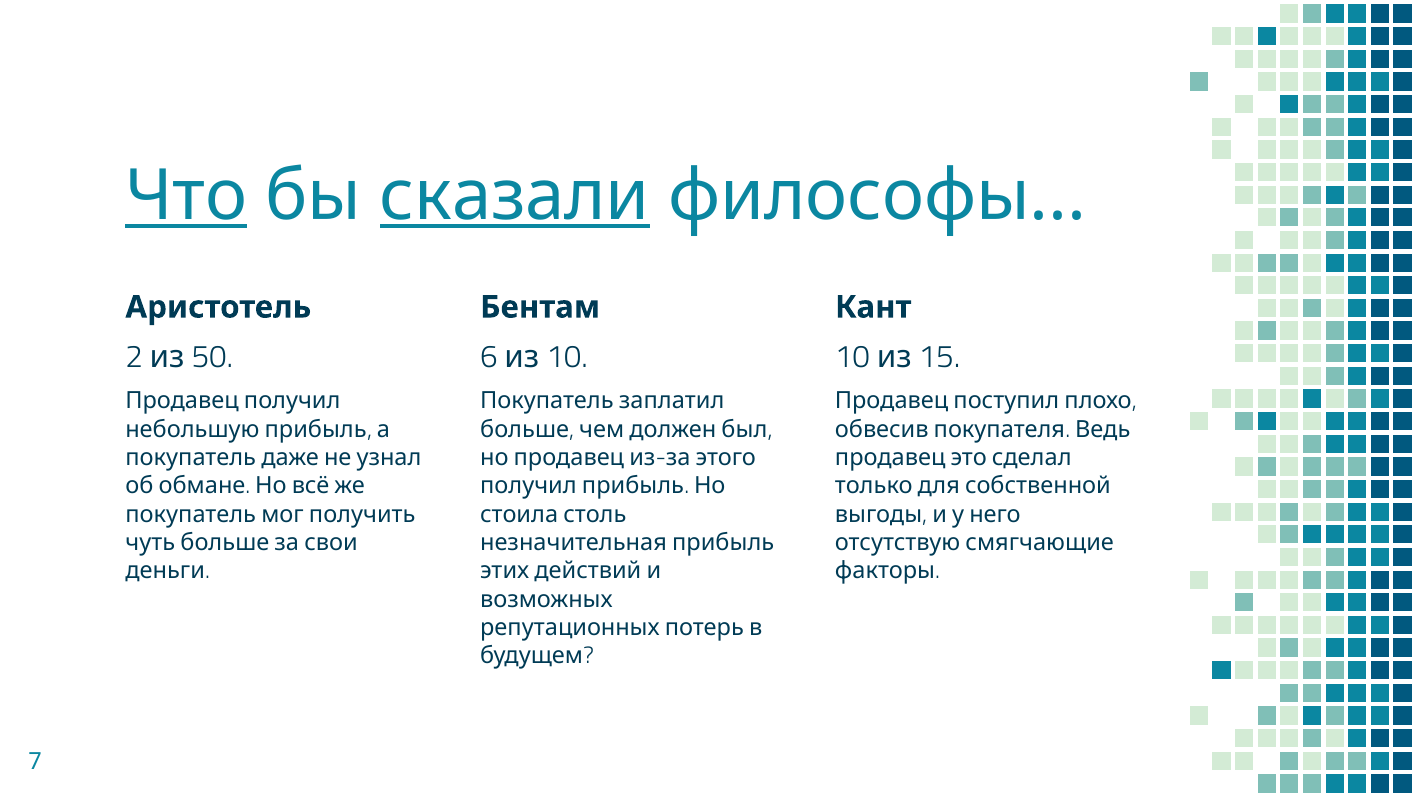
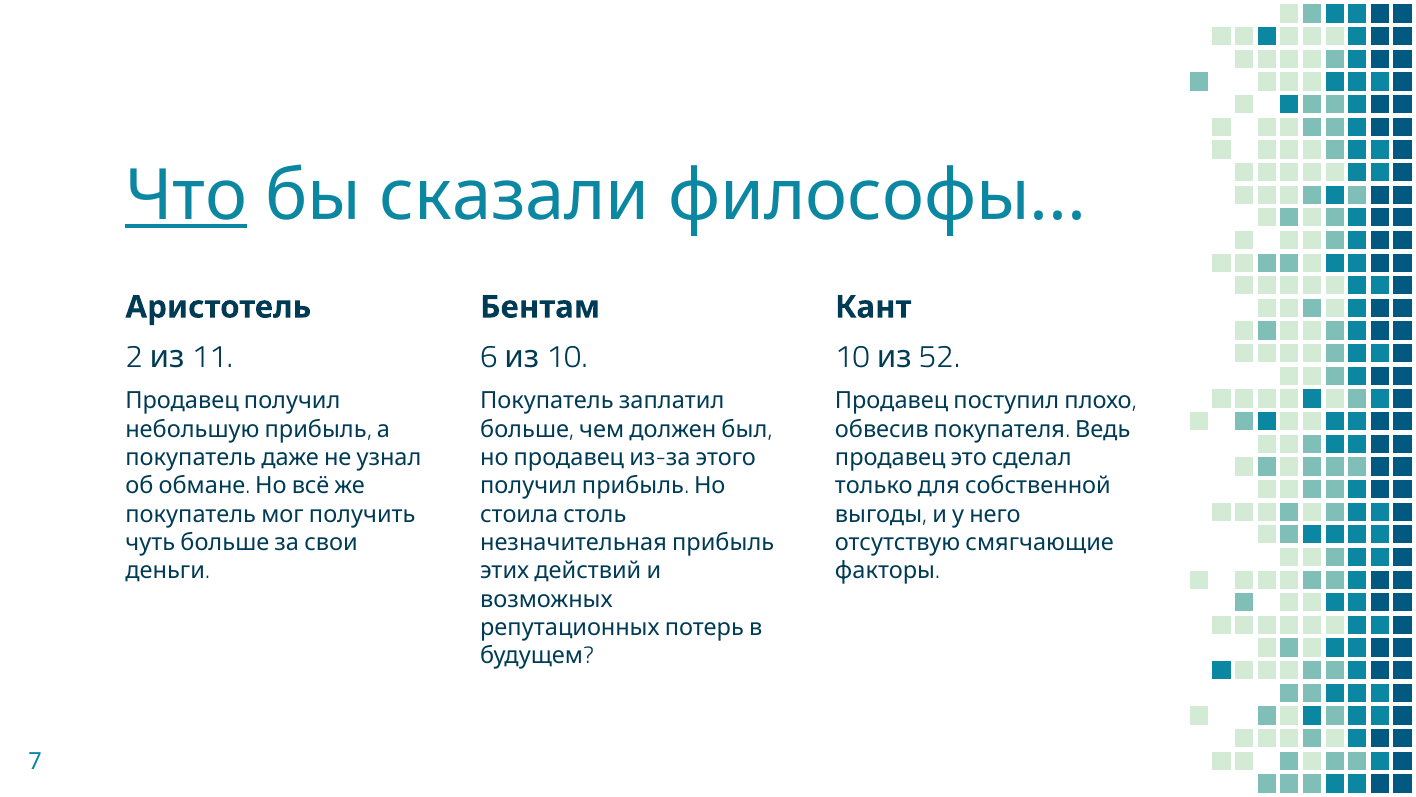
сказали underline: present -> none
50: 50 -> 11
15: 15 -> 52
